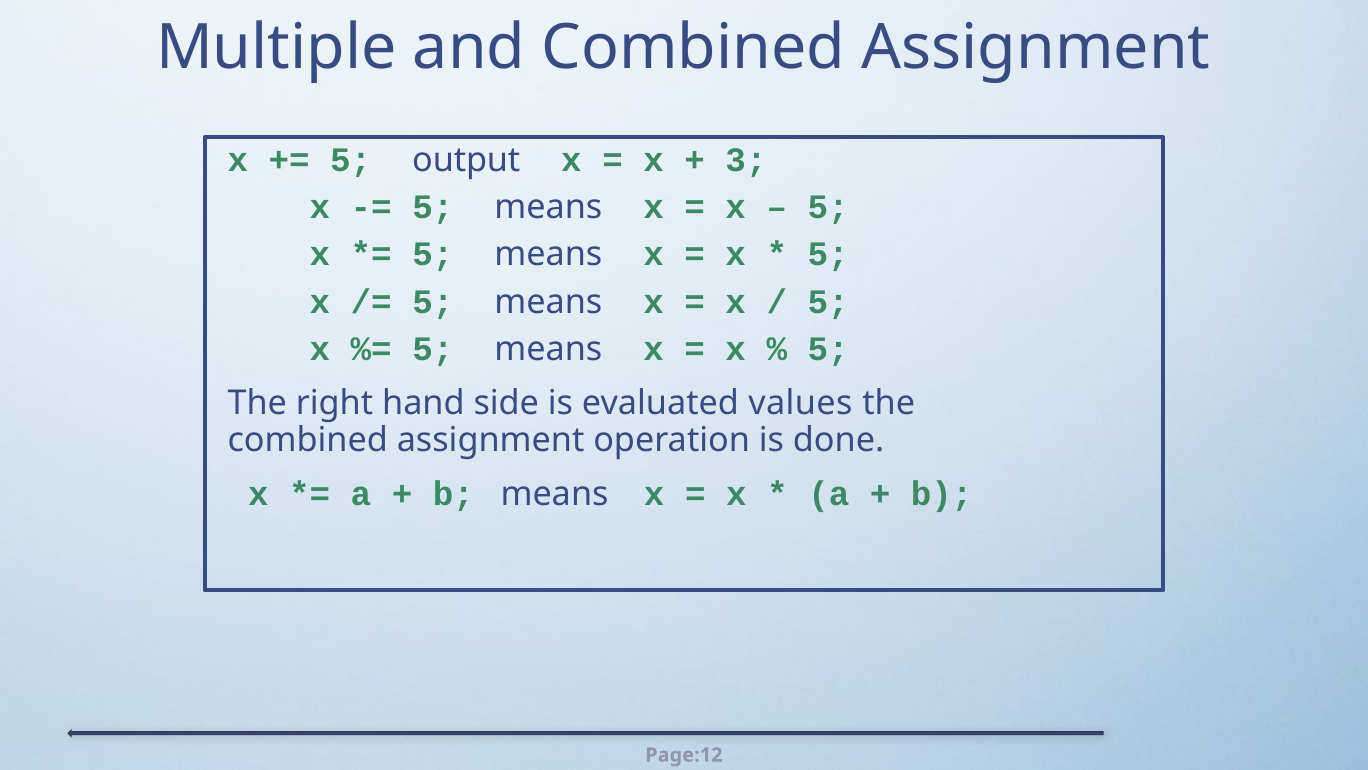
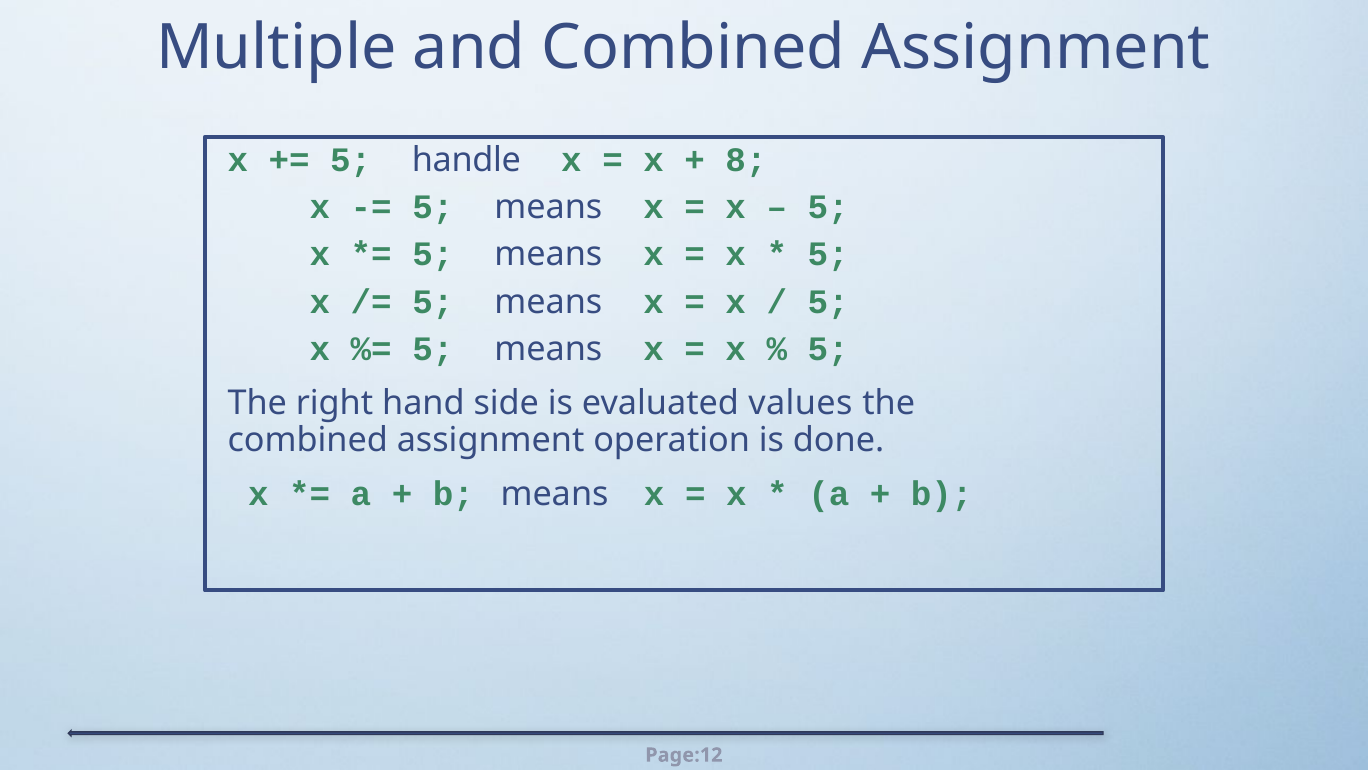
output: output -> handle
3: 3 -> 8
